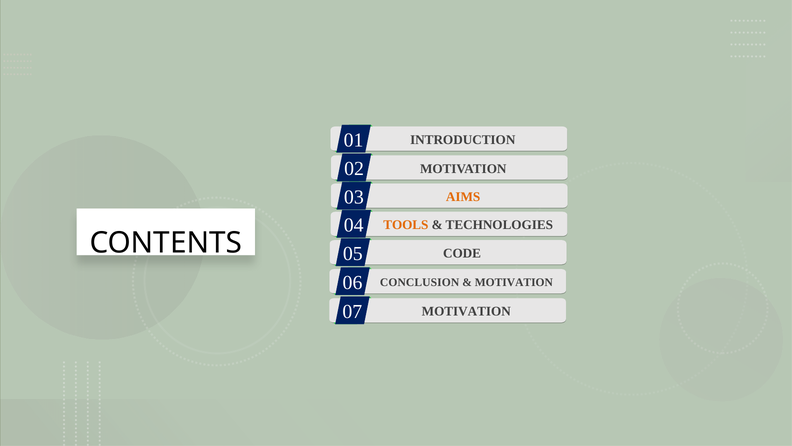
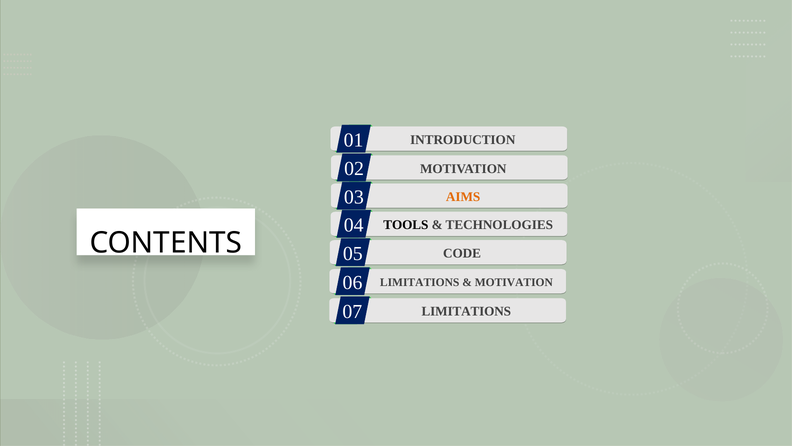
TOOLS colour: orange -> black
06 CONCLUSION: CONCLUSION -> LIMITATIONS
07 MOTIVATION: MOTIVATION -> LIMITATIONS
